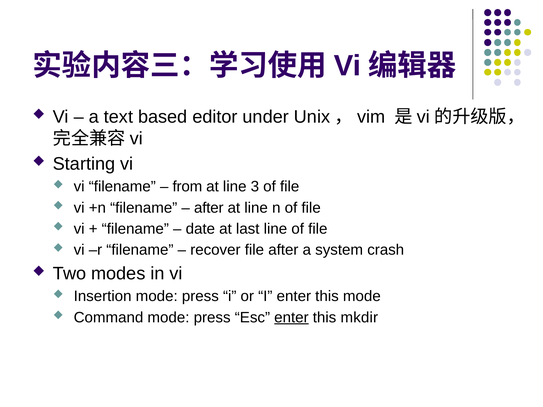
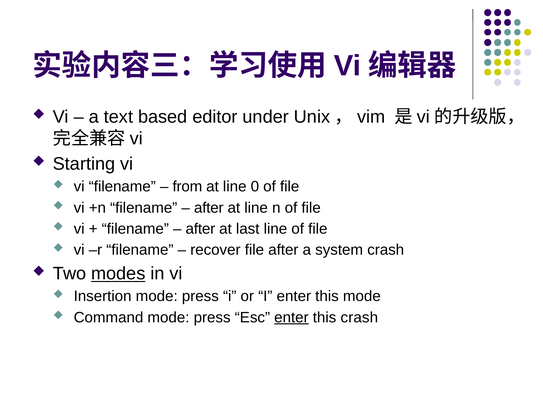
3: 3 -> 0
date at (200, 229): date -> after
modes underline: none -> present
this mkdir: mkdir -> crash
